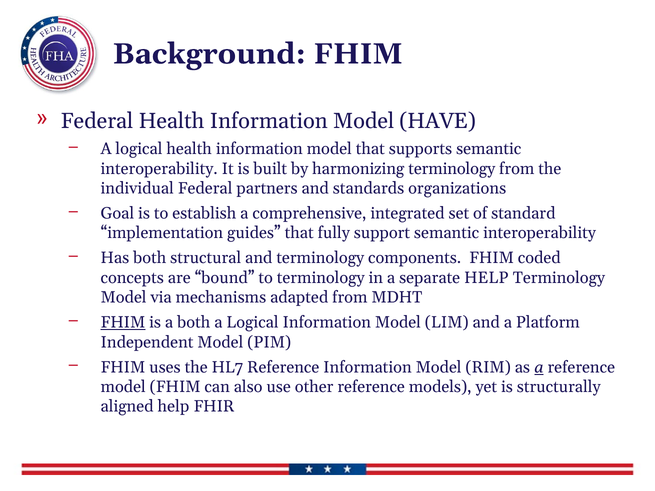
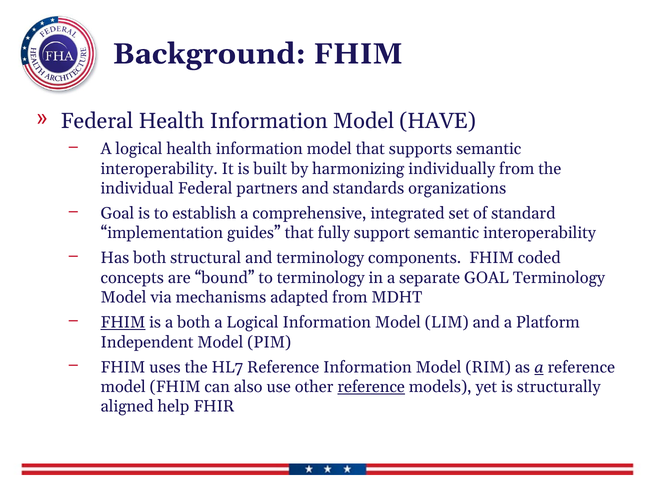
harmonizing terminology: terminology -> individually
separate HELP: HELP -> GOAL
reference at (371, 387) underline: none -> present
